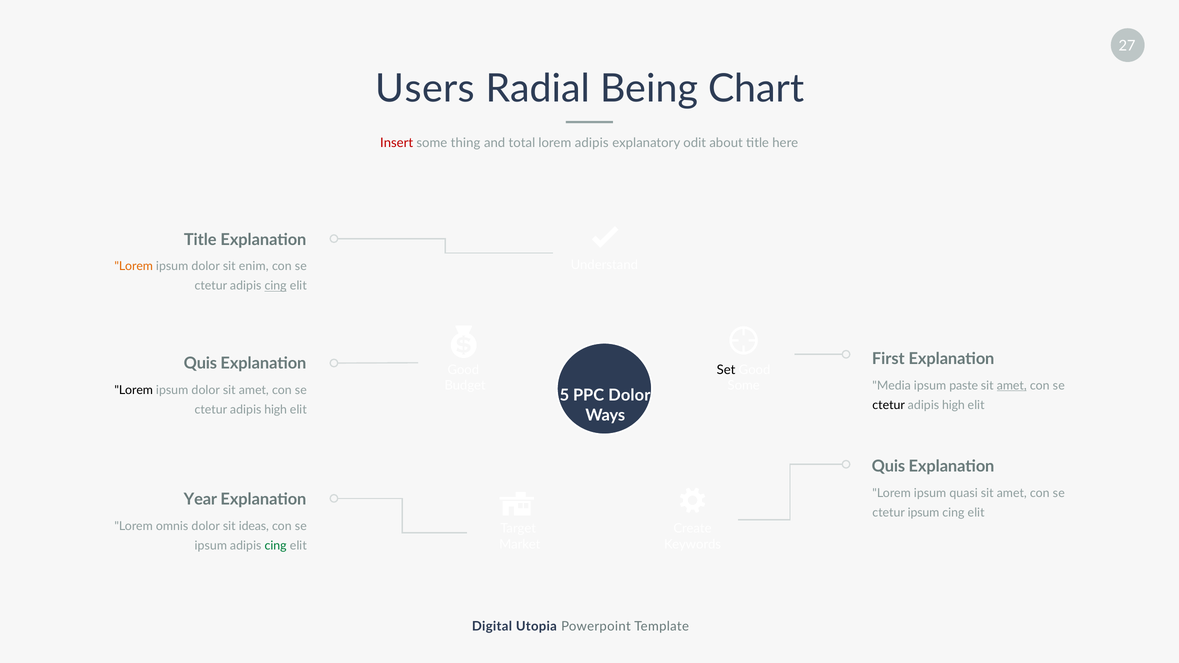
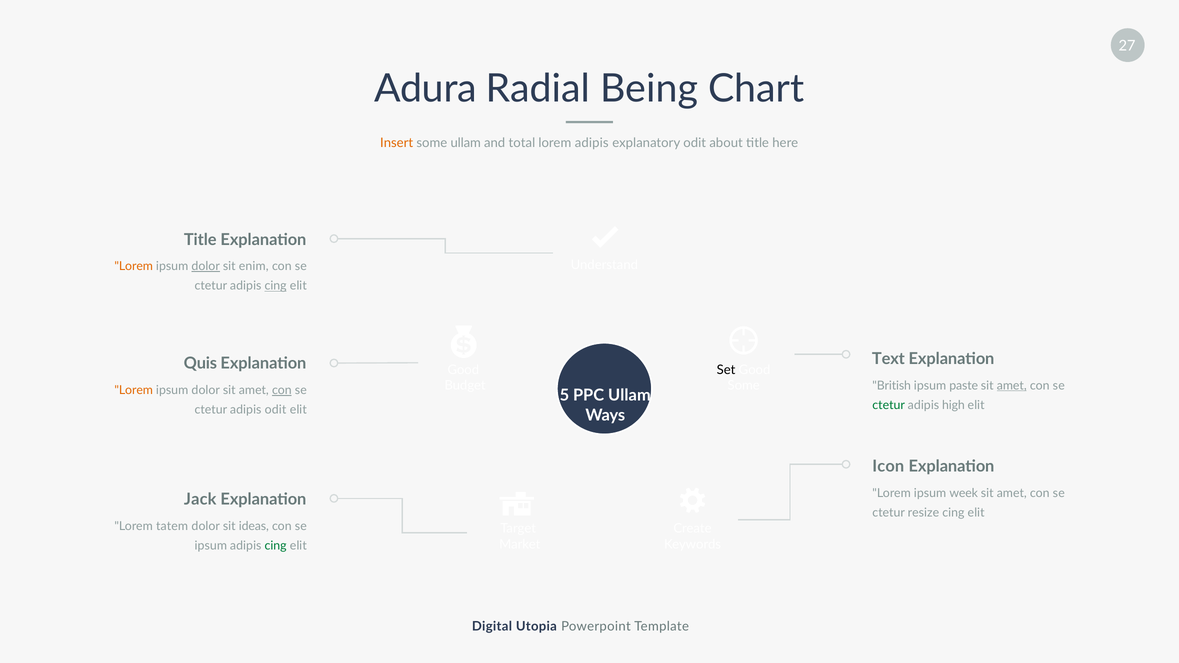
Users: Users -> Adura
Insert colour: red -> orange
some thing: thing -> ullam
dolor at (206, 266) underline: none -> present
First: First -> Text
Media: Media -> British
Lorem at (134, 390) colour: black -> orange
con at (282, 390) underline: none -> present
PPC Dolor: Dolor -> Ullam
ctetur at (889, 405) colour: black -> green
high at (276, 410): high -> odit
Quis at (888, 467): Quis -> Icon
quasi: quasi -> week
Year: Year -> Jack
ctetur ipsum: ipsum -> resize
omnis: omnis -> tatem
